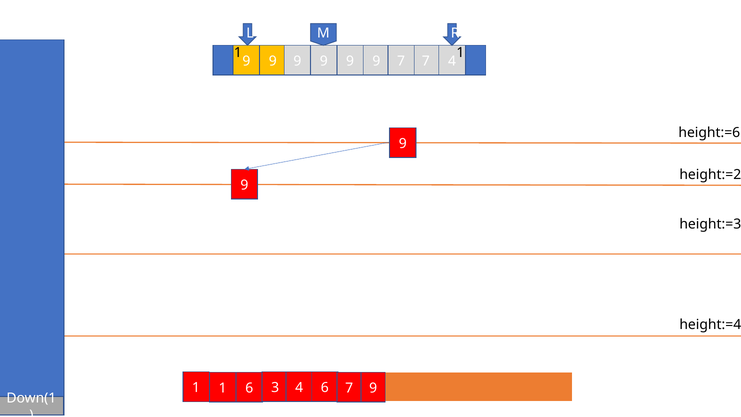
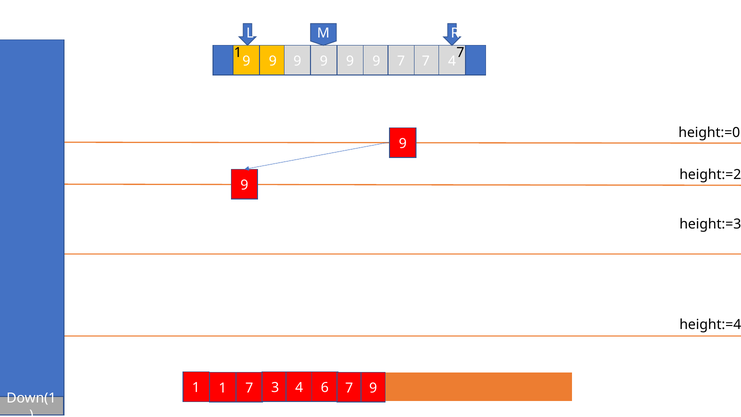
1 at (460, 53): 1 -> 7
height:=6: height:=6 -> height:=0
1 1 6: 6 -> 7
